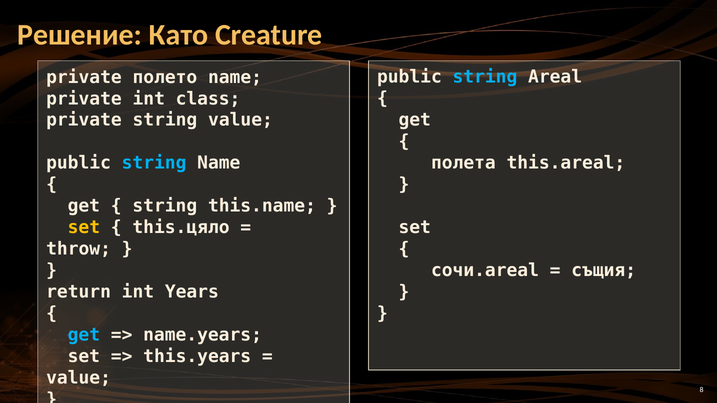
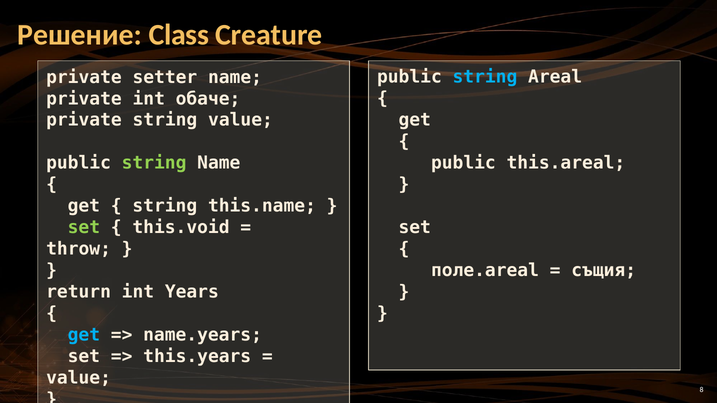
Като: Като -> Class
полето: полето -> setter
class: class -> обаче
полета at (463, 163): полета -> public
string at (154, 163) colour: light blue -> light green
set at (84, 228) colour: yellow -> light green
this.цяло: this.цяло -> this.void
сочи.areal: сочи.areal -> поле.areal
